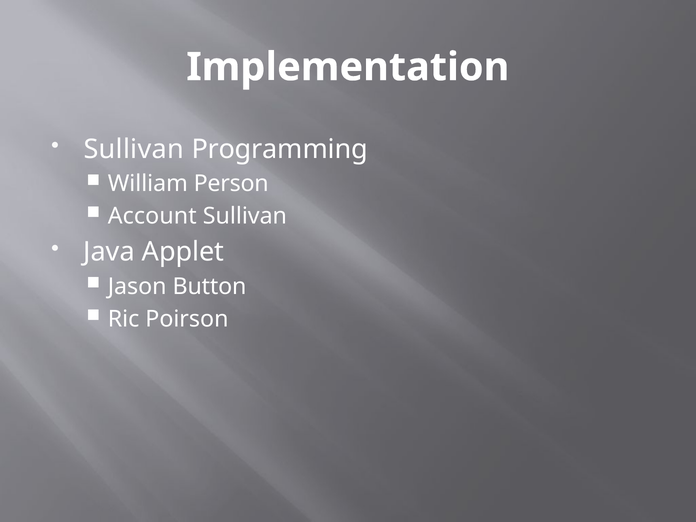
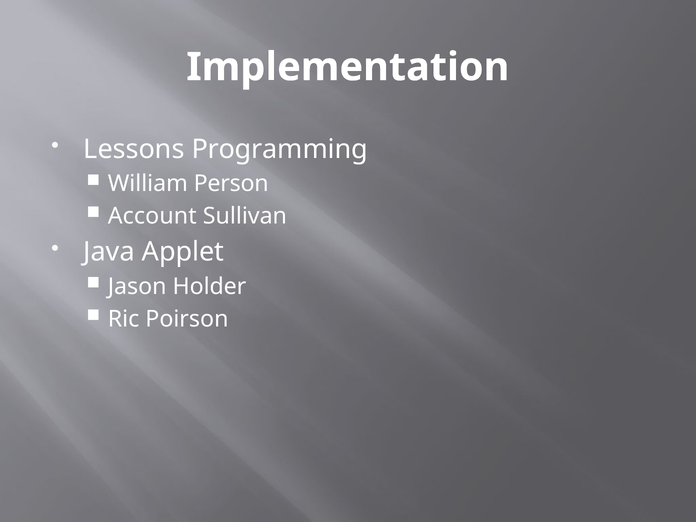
Sullivan at (134, 149): Sullivan -> Lessons
Button: Button -> Holder
